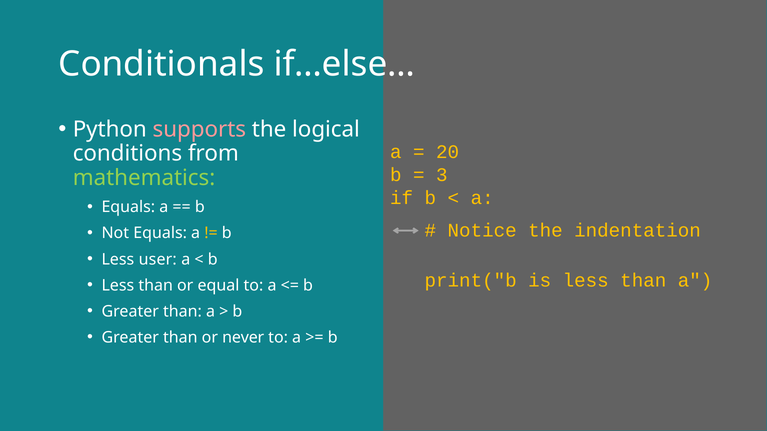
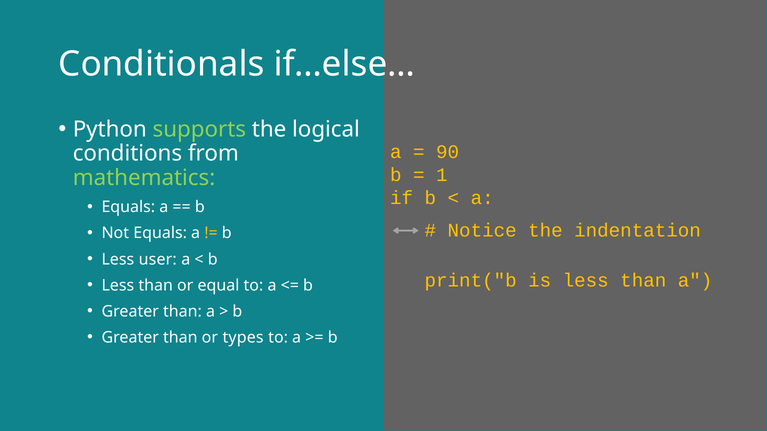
supports colour: pink -> light green
20: 20 -> 90
3: 3 -> 1
never: never -> types
